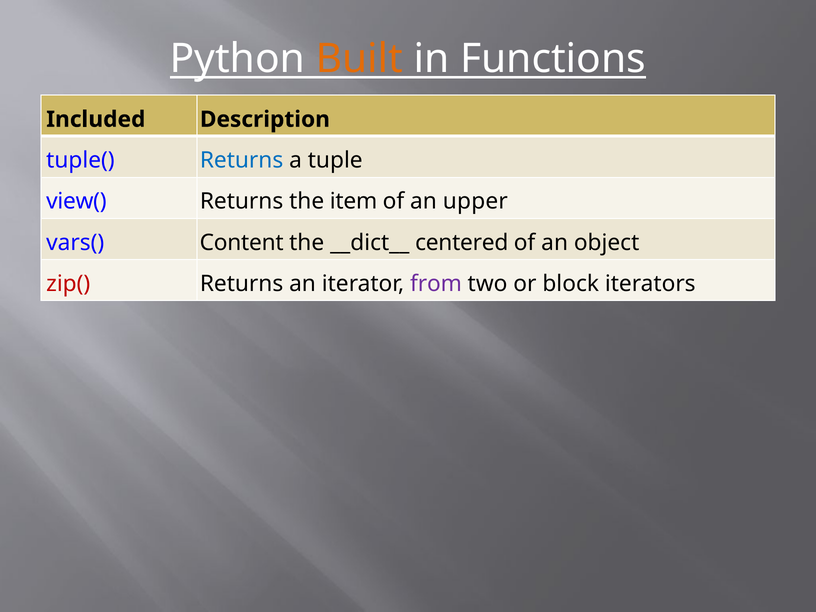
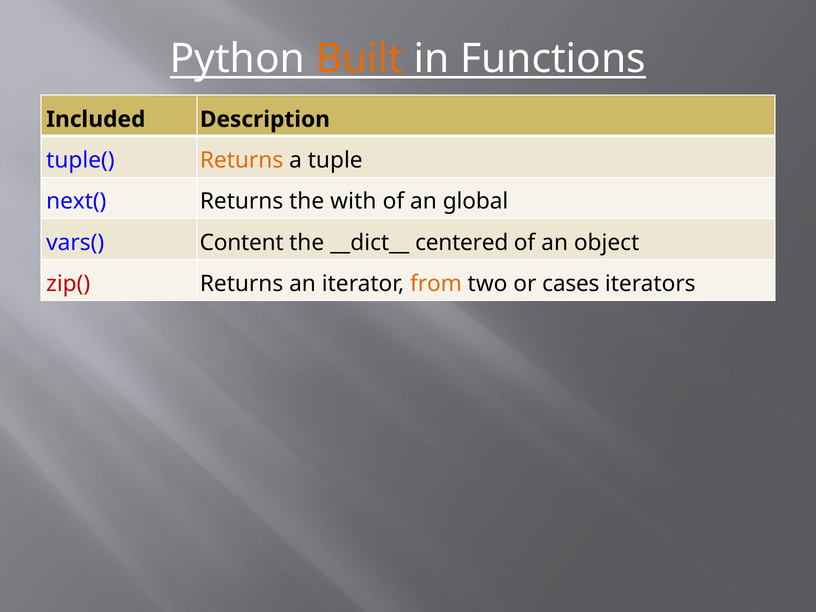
Returns at (242, 160) colour: blue -> orange
view(: view( -> next(
item: item -> with
upper: upper -> global
from colour: purple -> orange
block: block -> cases
